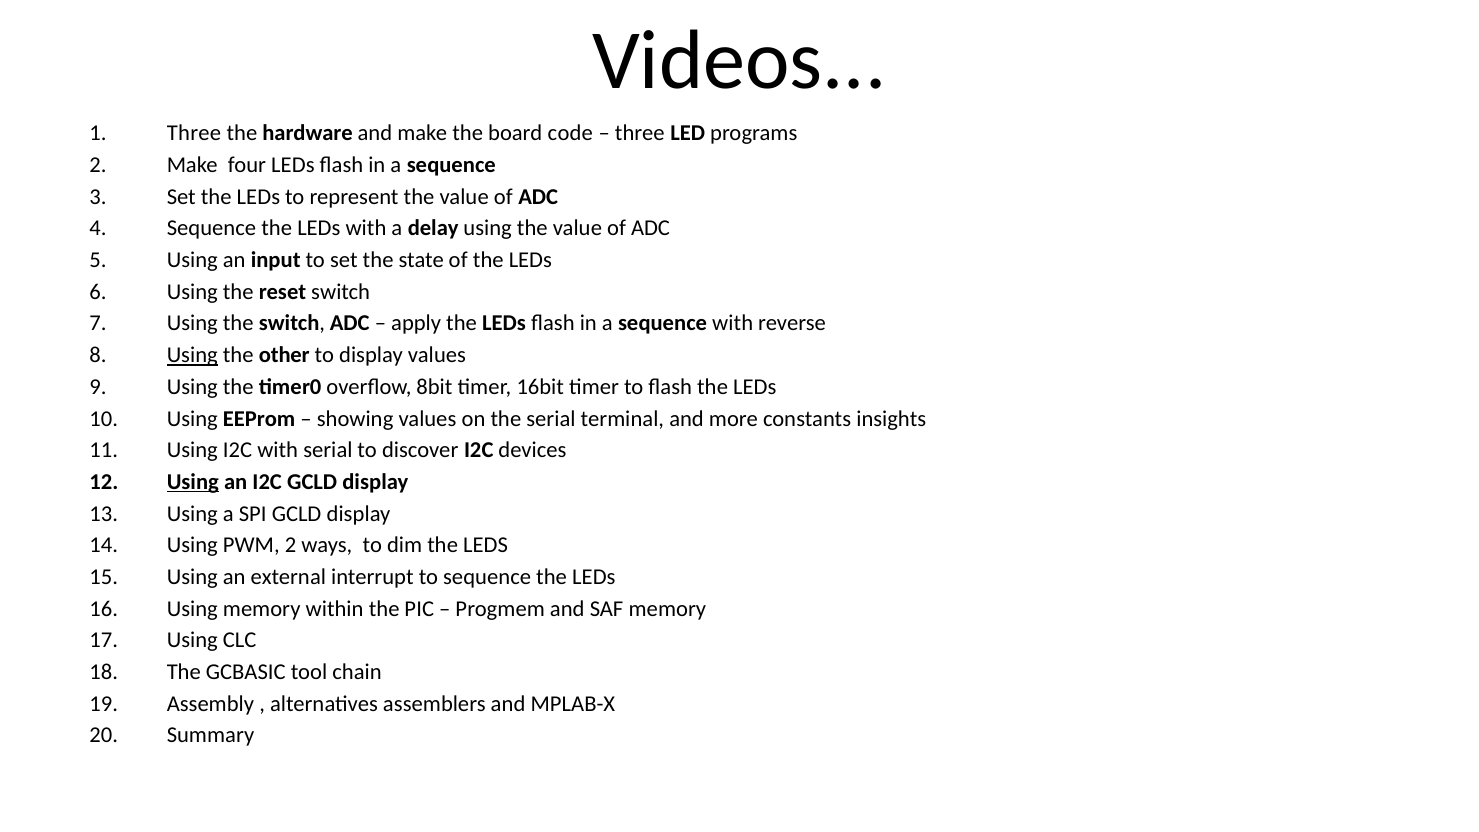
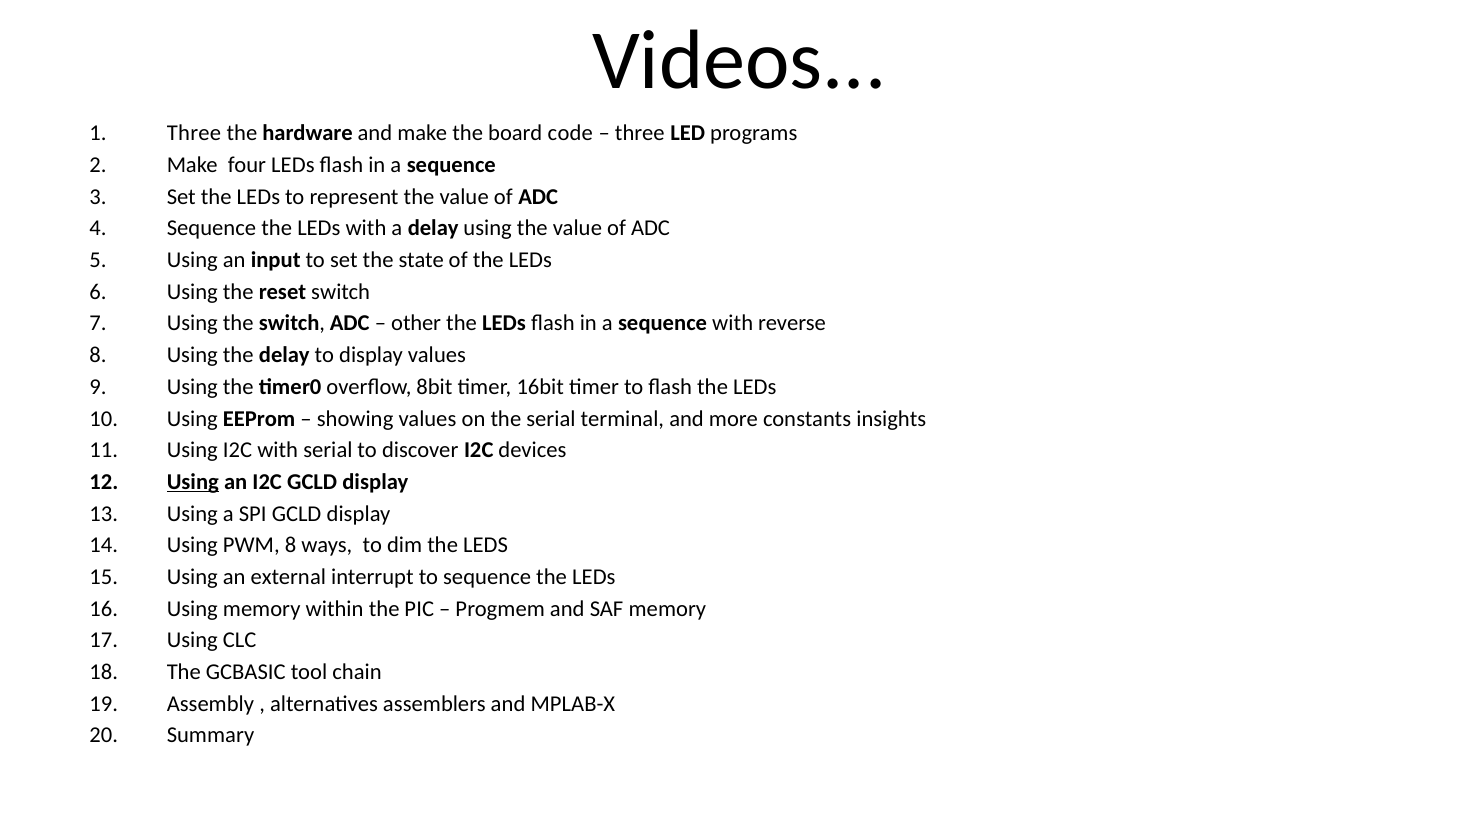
apply: apply -> other
Using at (192, 355) underline: present -> none
the other: other -> delay
PWM 2: 2 -> 8
